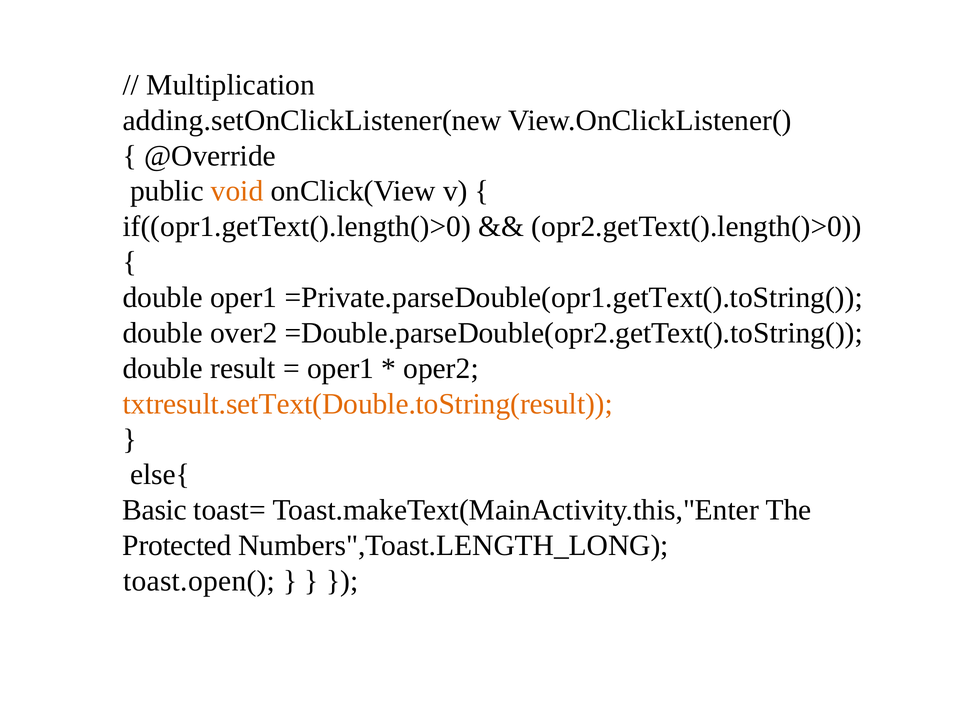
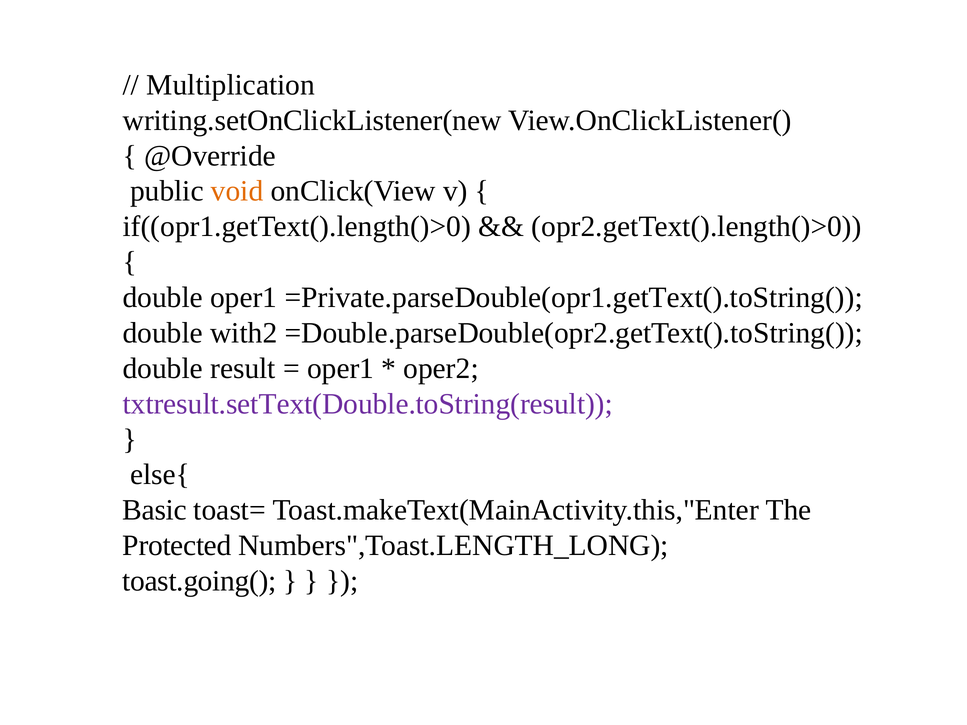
adding.setOnClickListener(new: adding.setOnClickListener(new -> writing.setOnClickListener(new
over2: over2 -> with2
txtresult.setText(Double.toString(result colour: orange -> purple
toast.open(: toast.open( -> toast.going(
